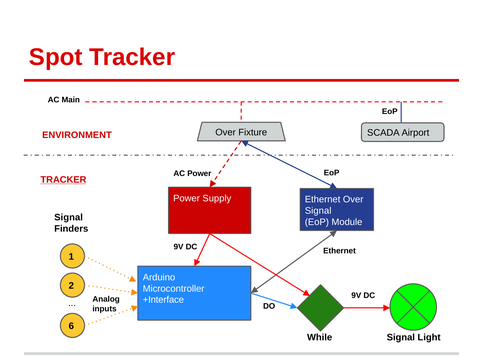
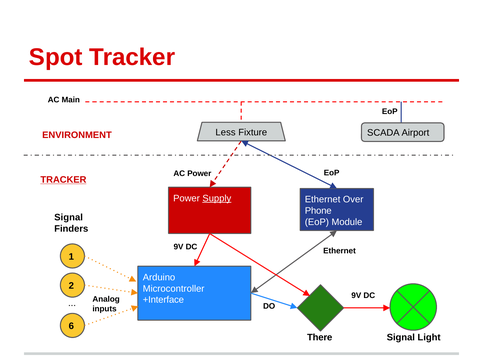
Over at (226, 133): Over -> Less
Supply underline: none -> present
Signal at (318, 211): Signal -> Phone
While: While -> There
